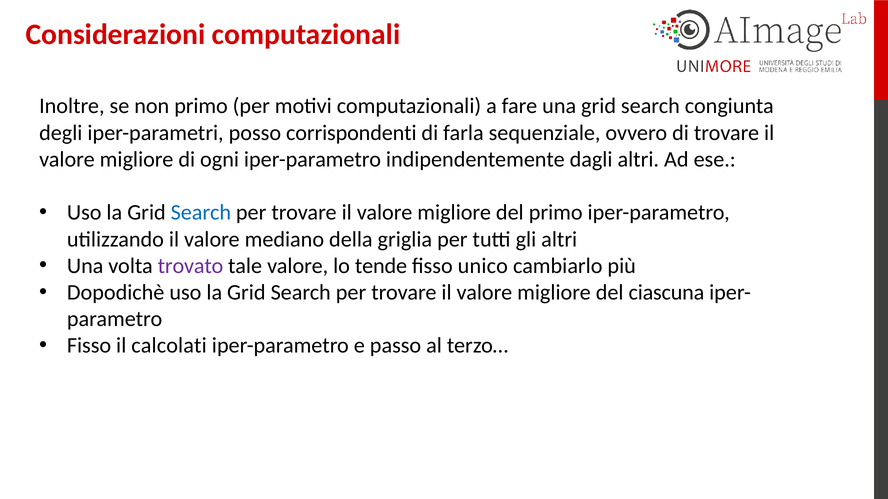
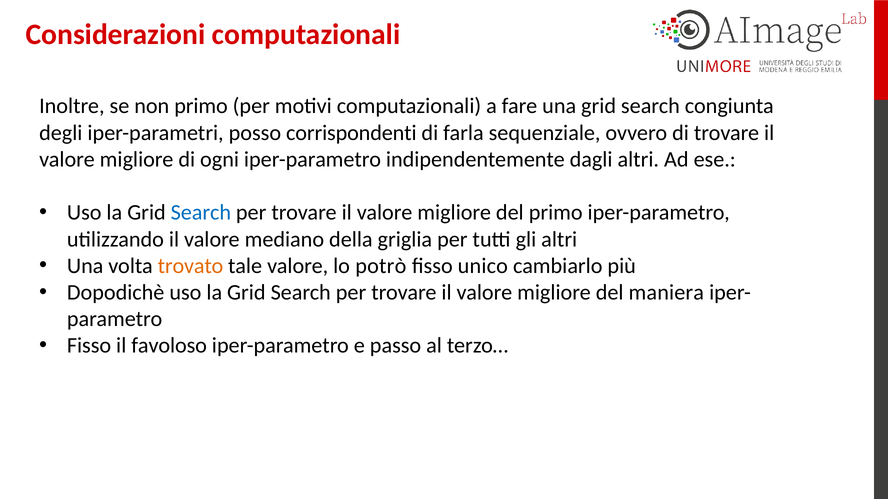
trovato colour: purple -> orange
tende: tende -> potrò
ciascuna: ciascuna -> maniera
calcolati: calcolati -> favoloso
